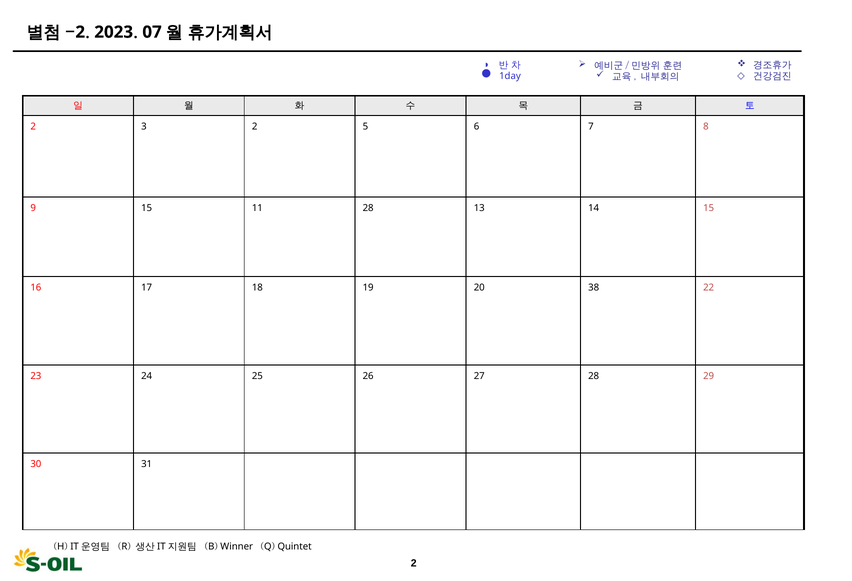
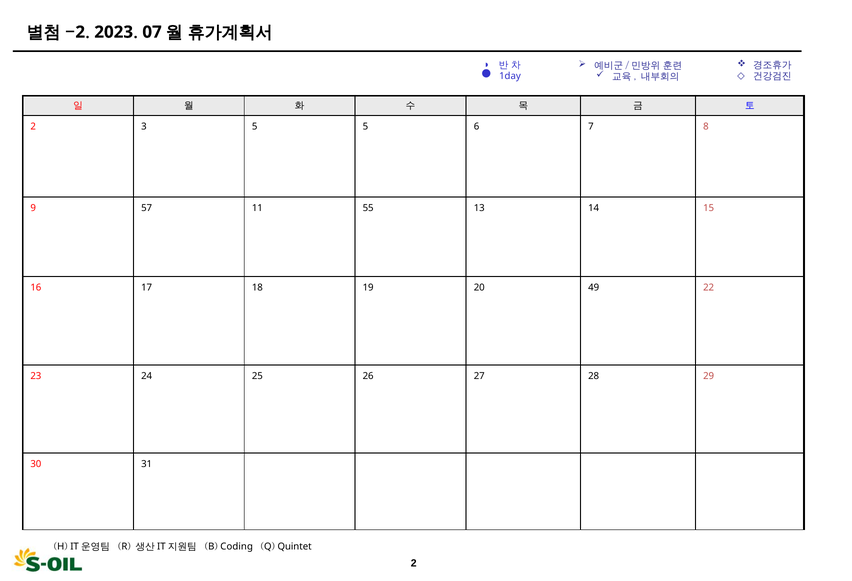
3 2: 2 -> 5
9 15: 15 -> 57
11 28: 28 -> 55
38: 38 -> 49
Winner: Winner -> Coding
